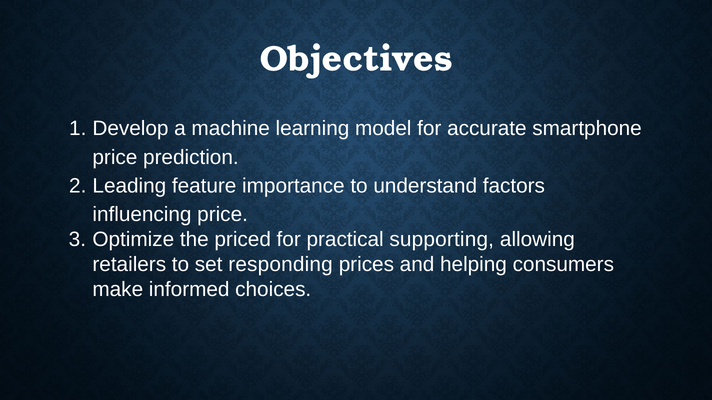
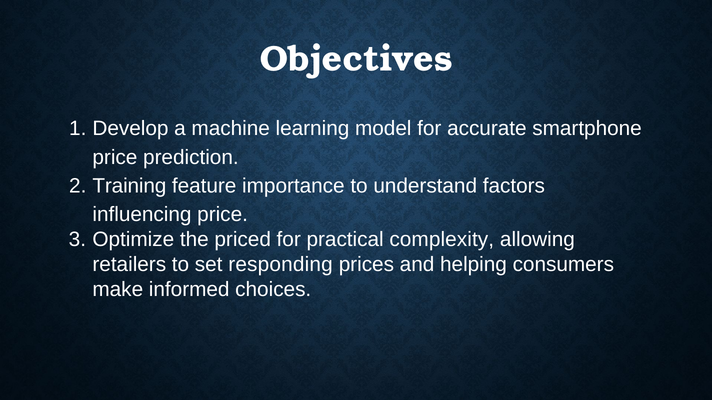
Leading: Leading -> Training
supporting: supporting -> complexity
